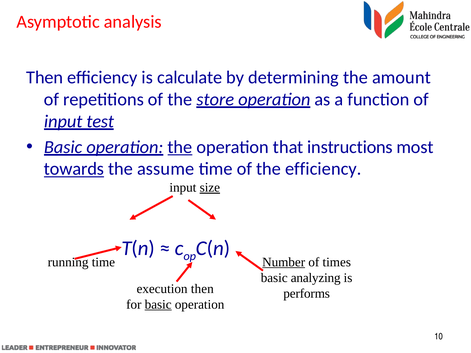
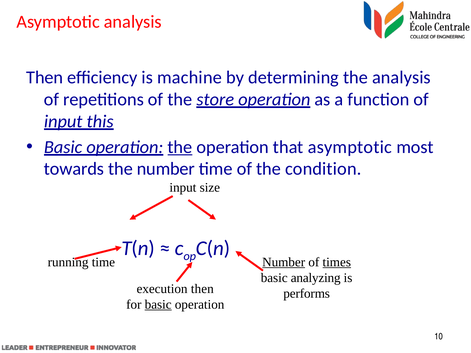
calculate: calculate -> machine
the amount: amount -> analysis
test: test -> this
that instructions: instructions -> asymptotic
towards underline: present -> none
the assume: assume -> number
the efficiency: efficiency -> condition
size underline: present -> none
times underline: none -> present
